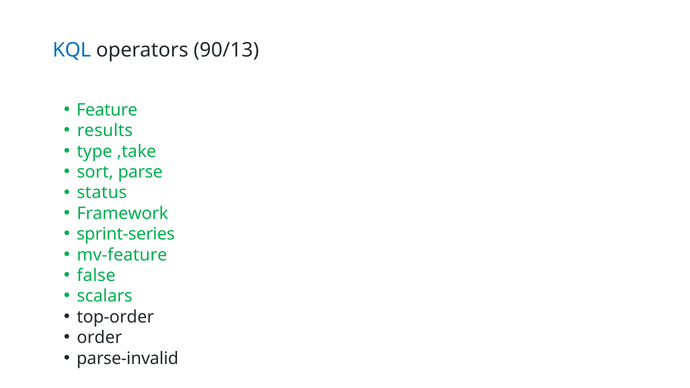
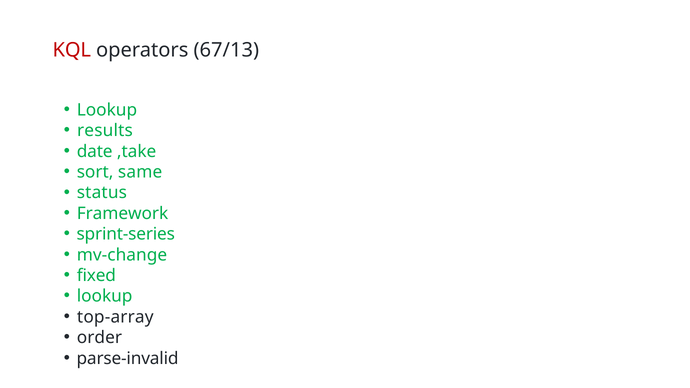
KQL colour: blue -> red
90/13: 90/13 -> 67/13
Feature at (107, 110): Feature -> Lookup
type: type -> date
parse: parse -> same
mv-feature: mv-feature -> mv-change
false: false -> fixed
scalars at (105, 296): scalars -> lookup
top-order: top-order -> top-array
